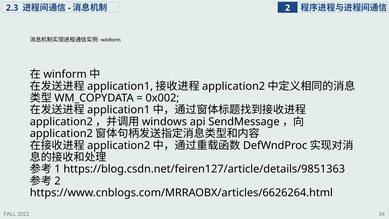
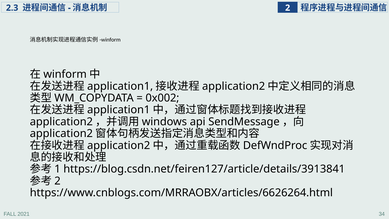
https://blog.csdn.net/feiren127/article/details/9851363: https://blog.csdn.net/feiren127/article/details/9851363 -> https://blog.csdn.net/feiren127/article/details/3913841
